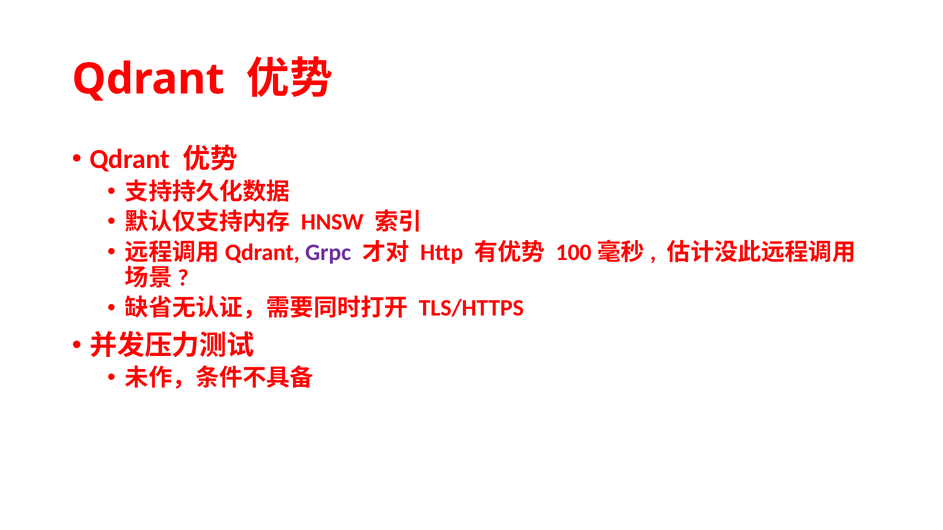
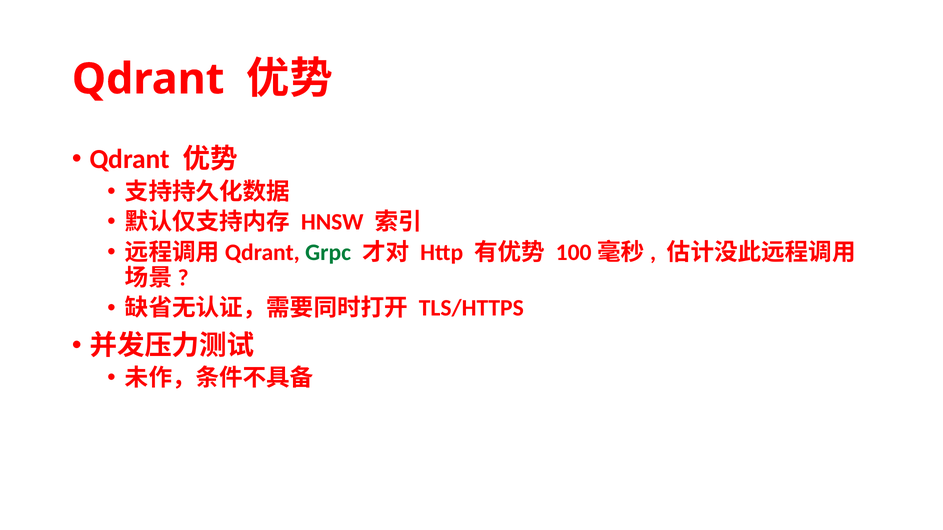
Grpc colour: purple -> green
